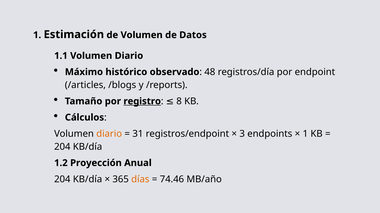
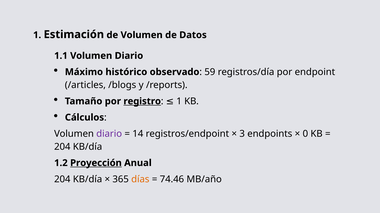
48: 48 -> 59
8 at (179, 102): 8 -> 1
diario at (109, 134) colour: orange -> purple
31: 31 -> 14
1 at (305, 134): 1 -> 0
Proyección underline: none -> present
